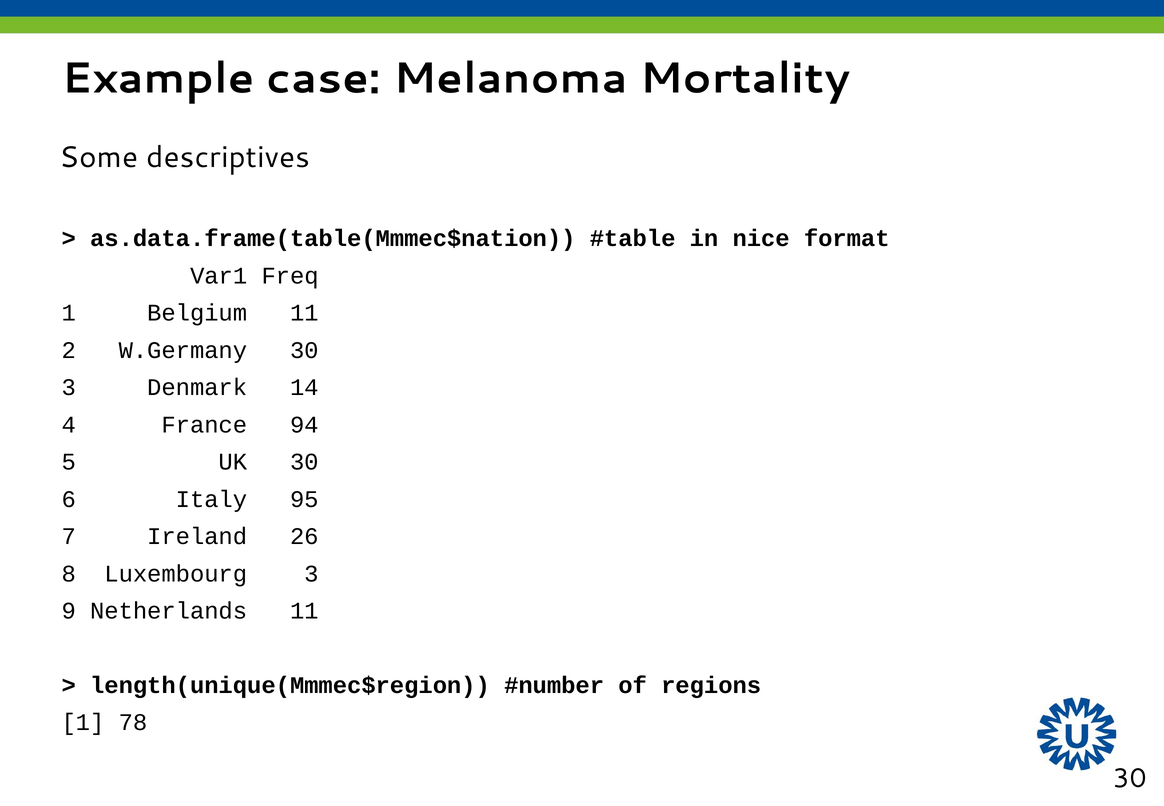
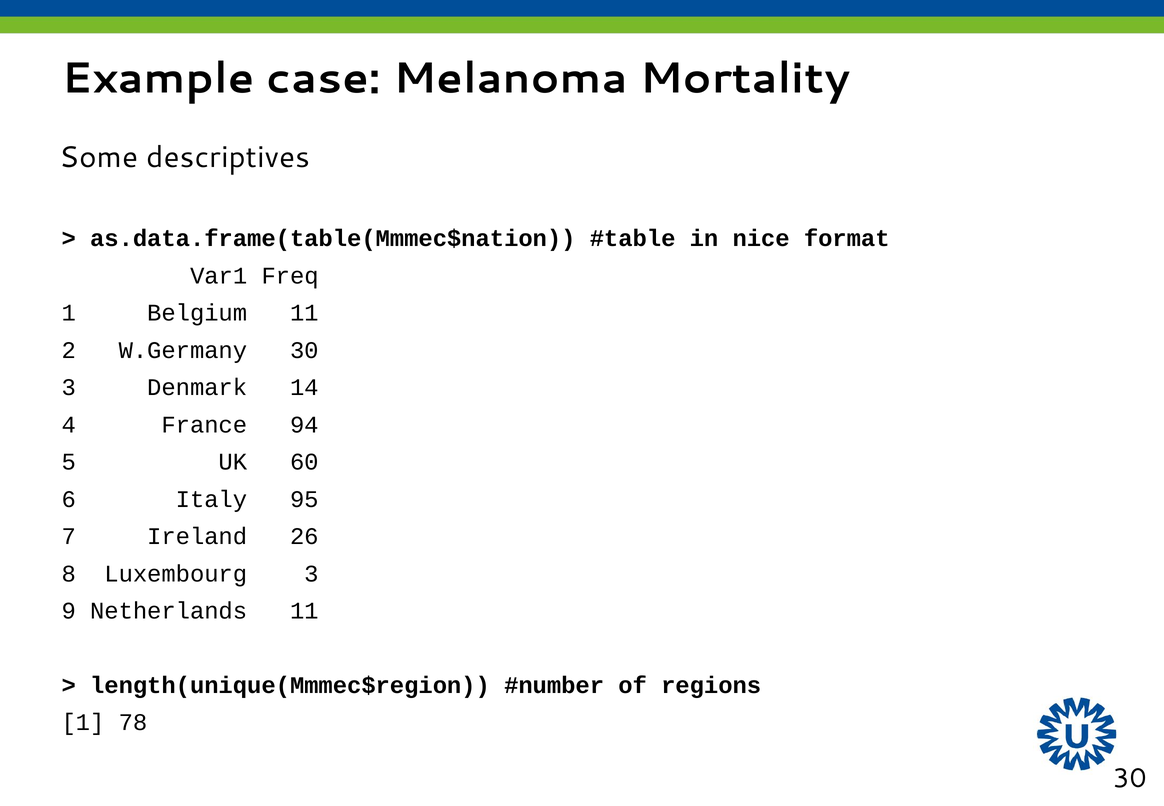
UK 30: 30 -> 60
